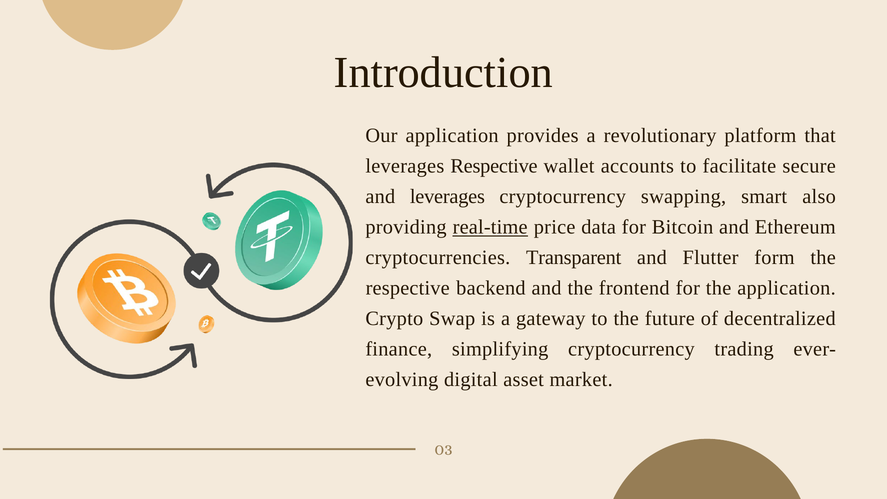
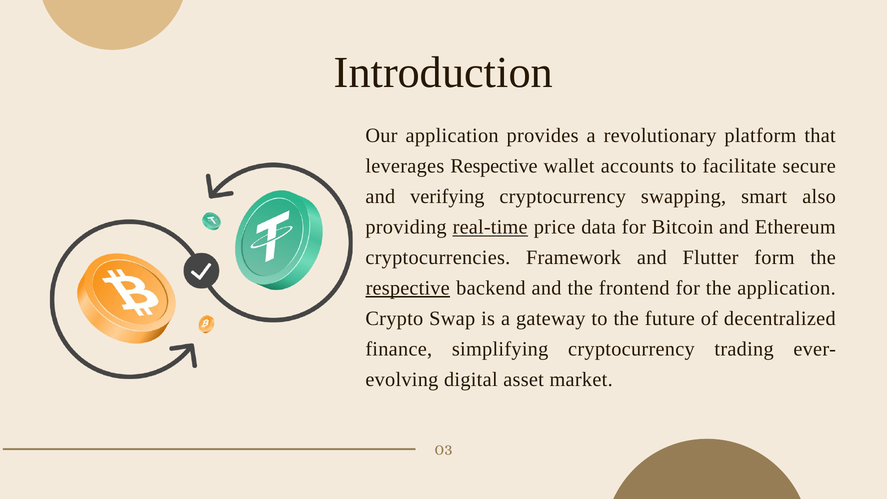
and leverages: leverages -> verifying
Transparent: Transparent -> Framework
respective at (408, 288) underline: none -> present
